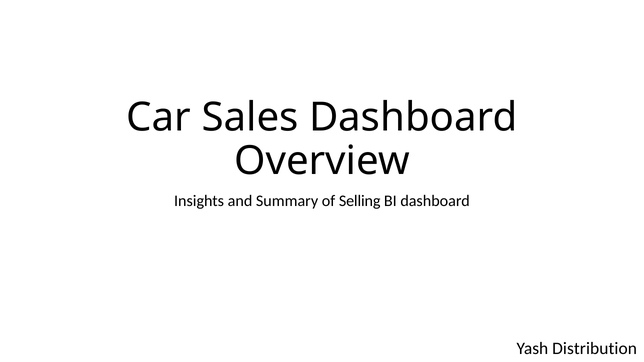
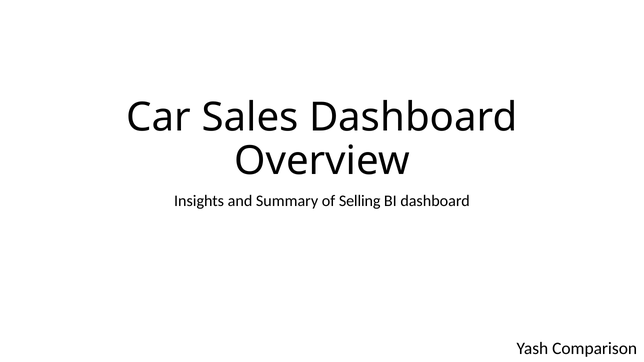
Distribution: Distribution -> Comparison
